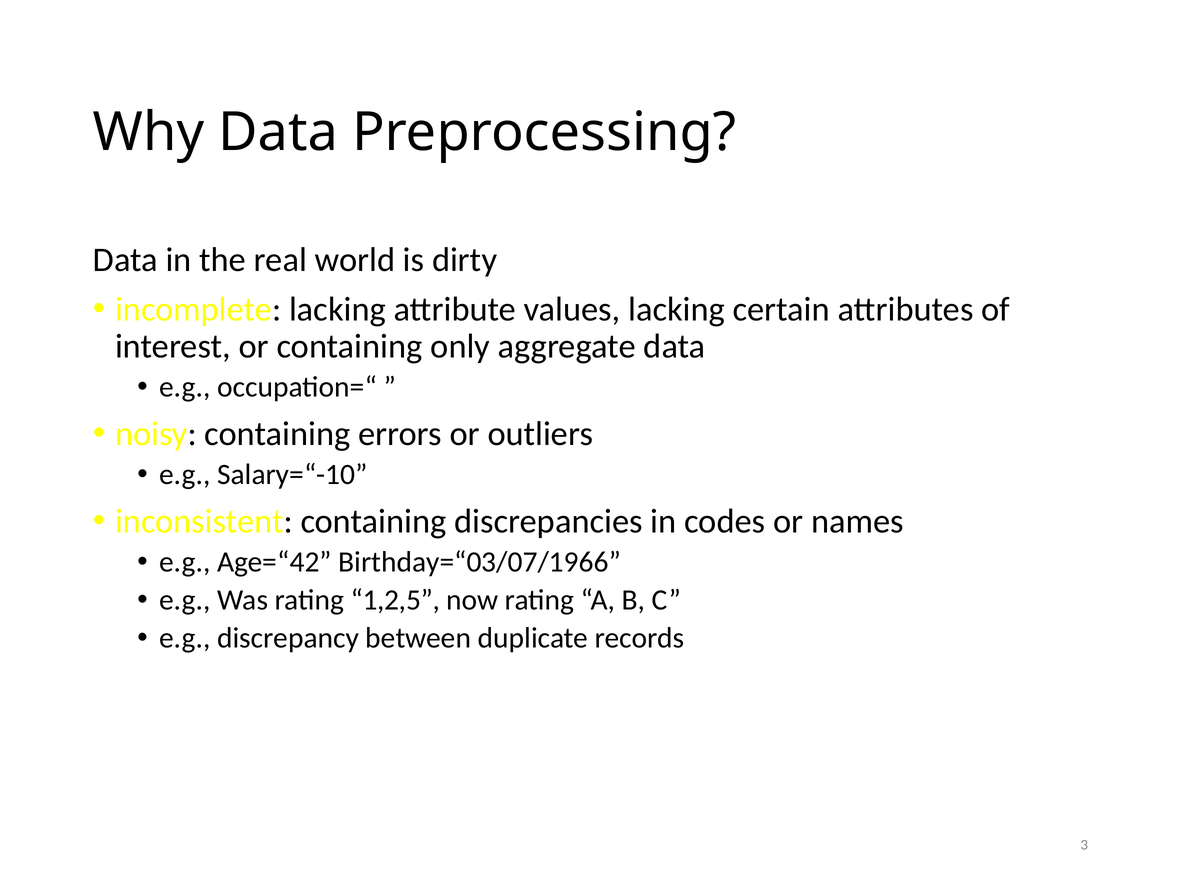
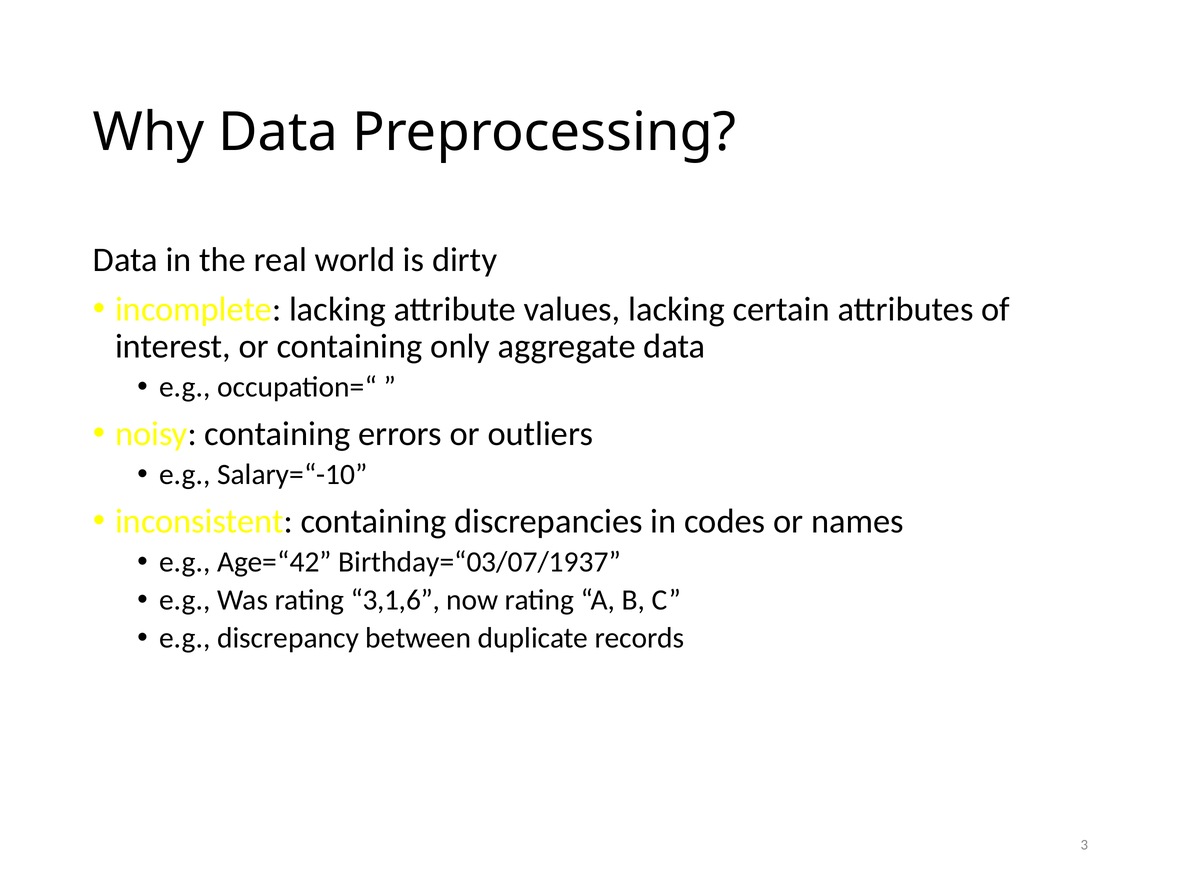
Birthday=“03/07/1966: Birthday=“03/07/1966 -> Birthday=“03/07/1937
1,2,5: 1,2,5 -> 3,1,6
